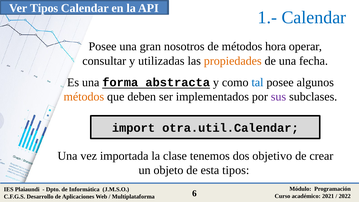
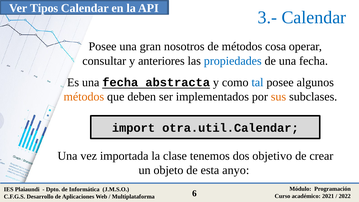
1.-: 1.- -> 3.-
hora: hora -> cosa
utilizadas: utilizadas -> anteriores
propiedades colour: orange -> blue
Es una forma: forma -> fecha
sus colour: purple -> orange
esta tipos: tipos -> anyo
